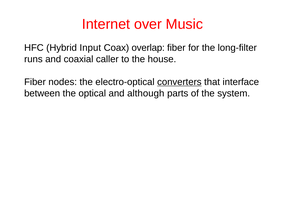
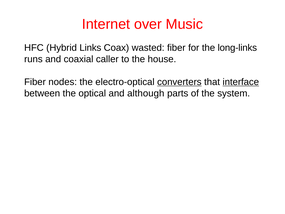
Input: Input -> Links
overlap: overlap -> wasted
long-filter: long-filter -> long-links
interface underline: none -> present
